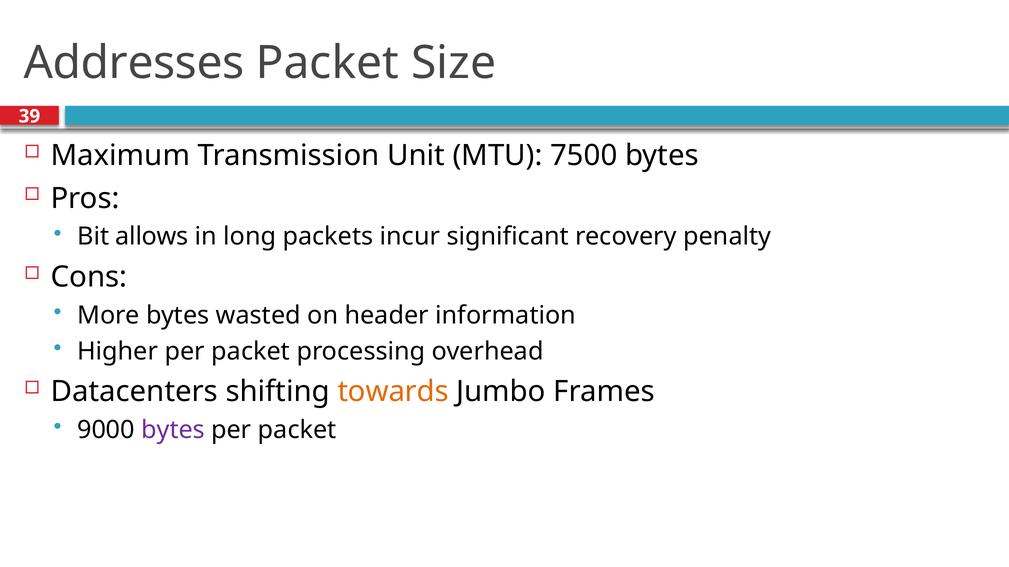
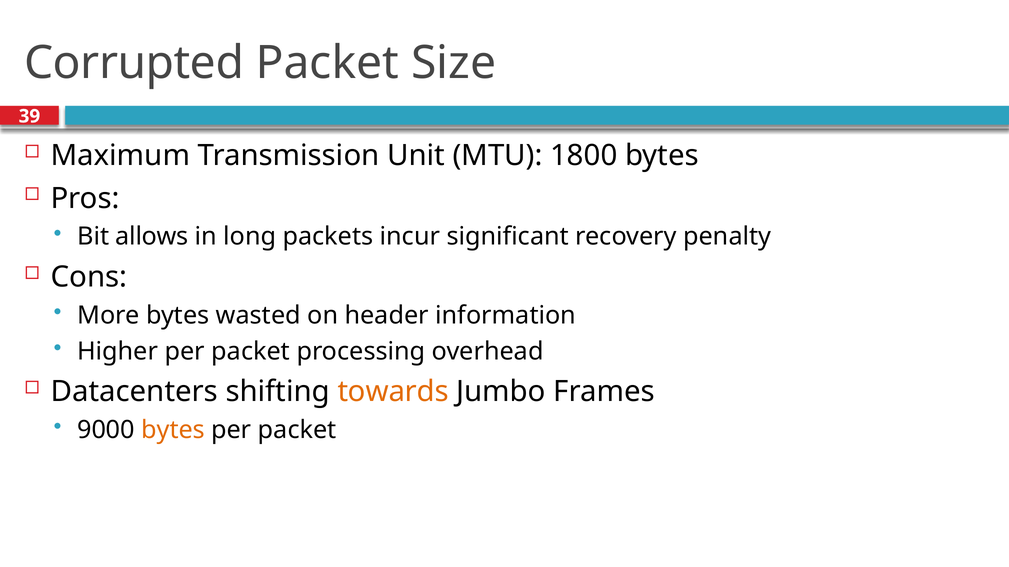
Addresses: Addresses -> Corrupted
7500: 7500 -> 1800
bytes at (173, 430) colour: purple -> orange
